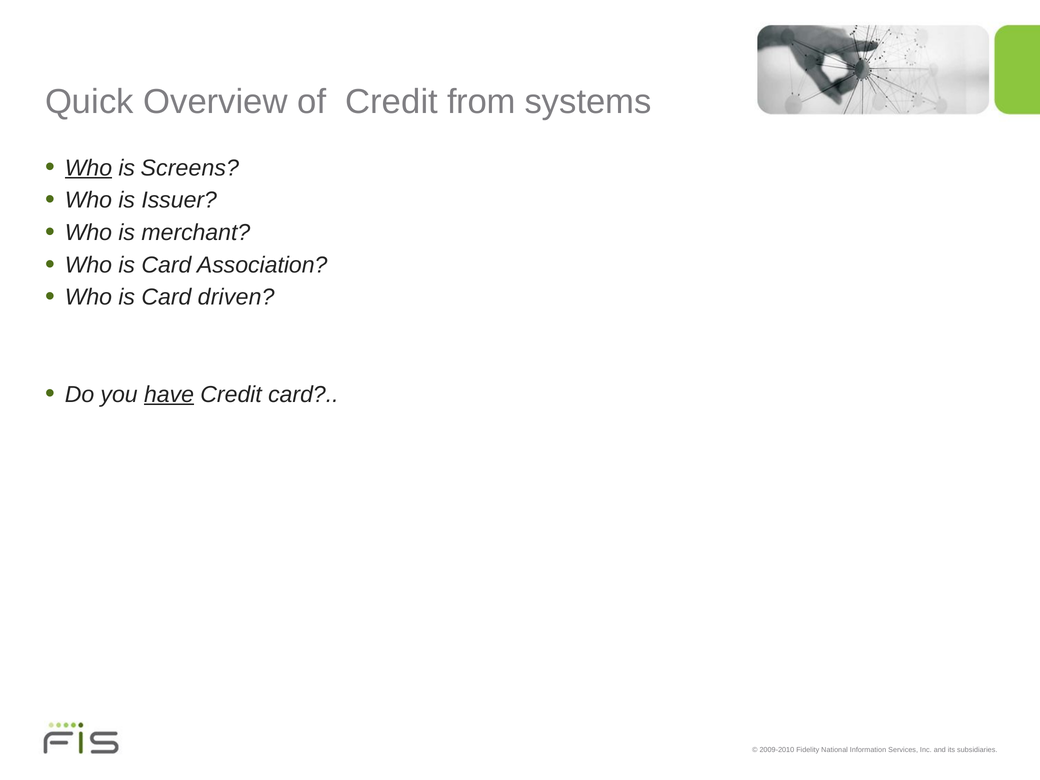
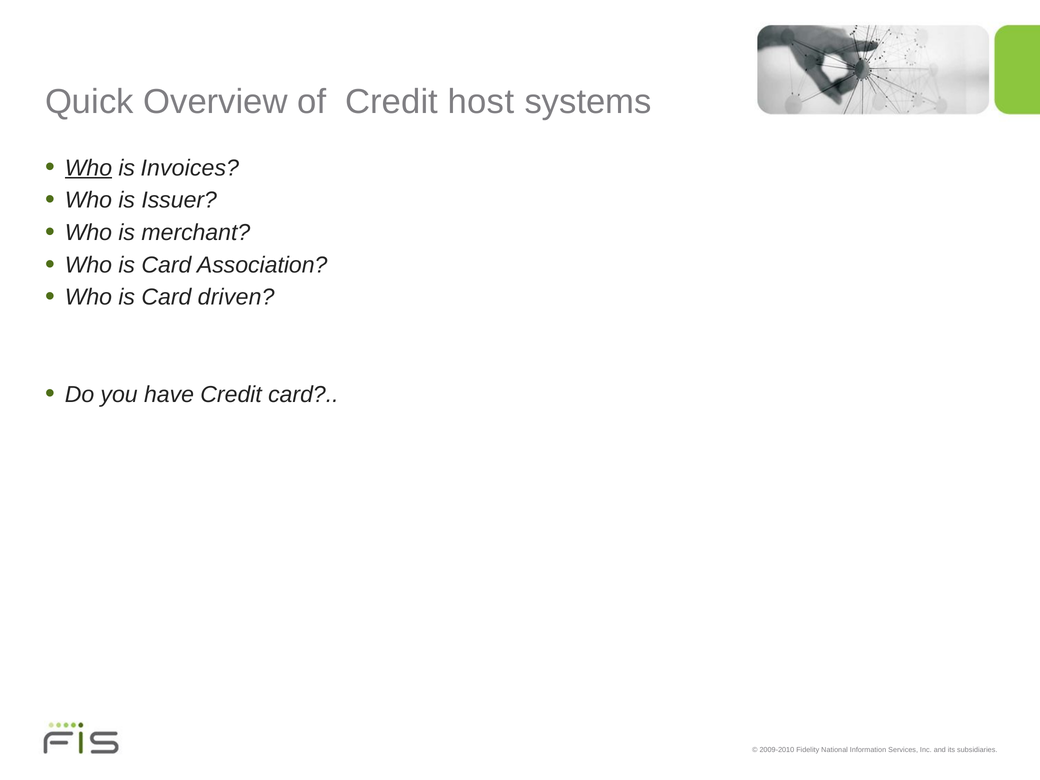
from: from -> host
Screens: Screens -> Invoices
have underline: present -> none
